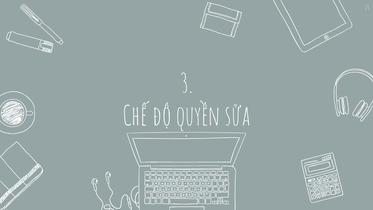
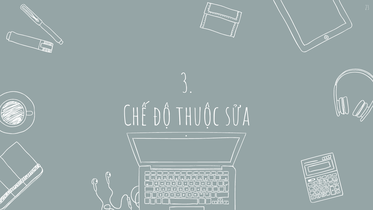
quyền: quyền -> thuộc
